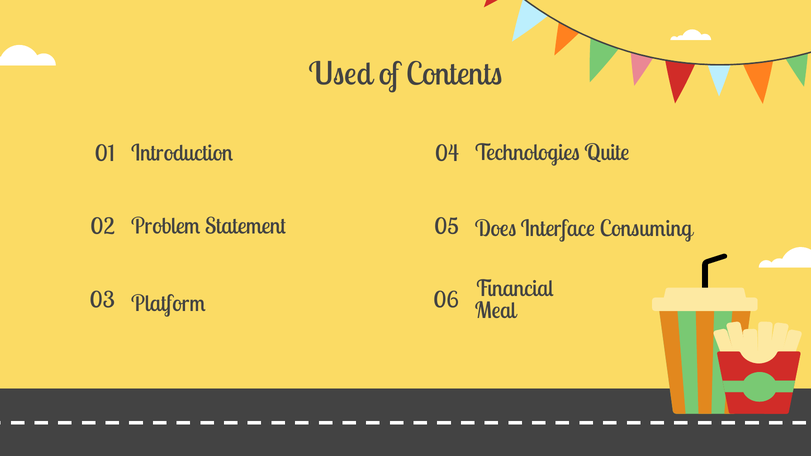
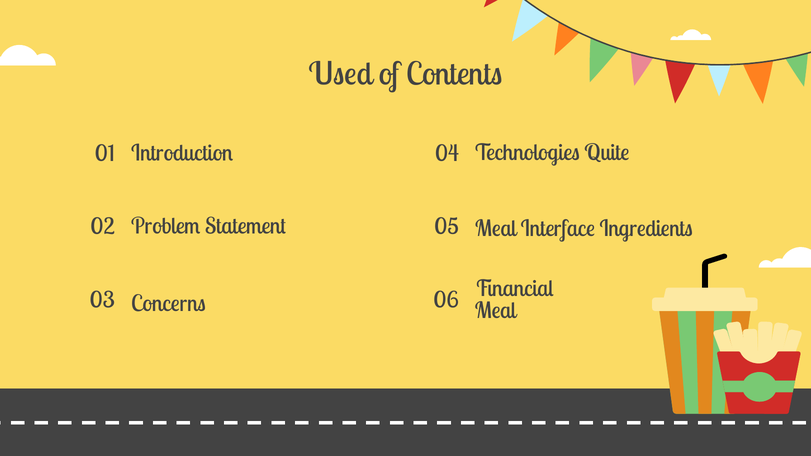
05 Does: Does -> Meal
Consuming: Consuming -> Ingredients
Platform: Platform -> Concerns
